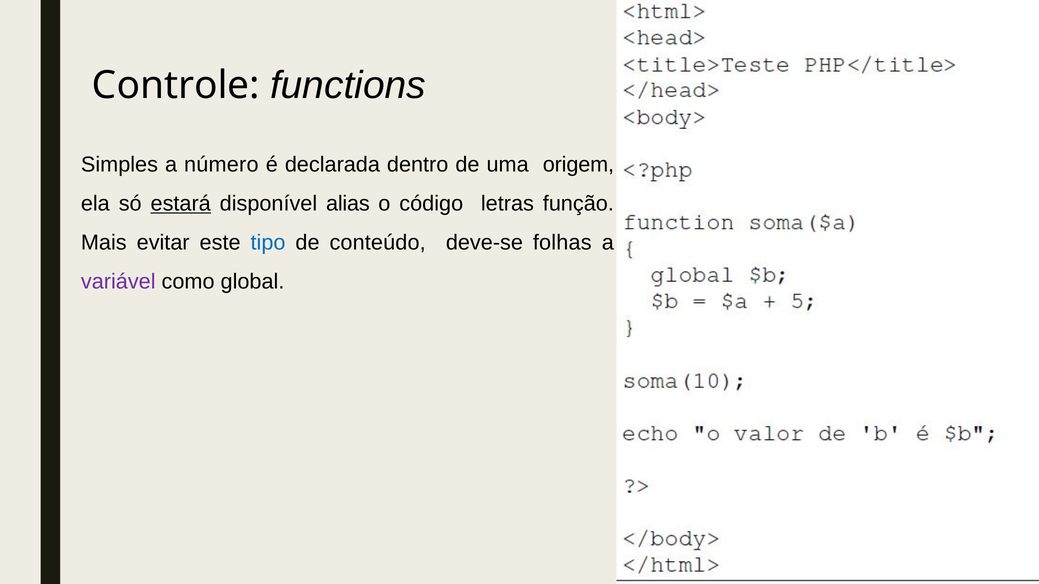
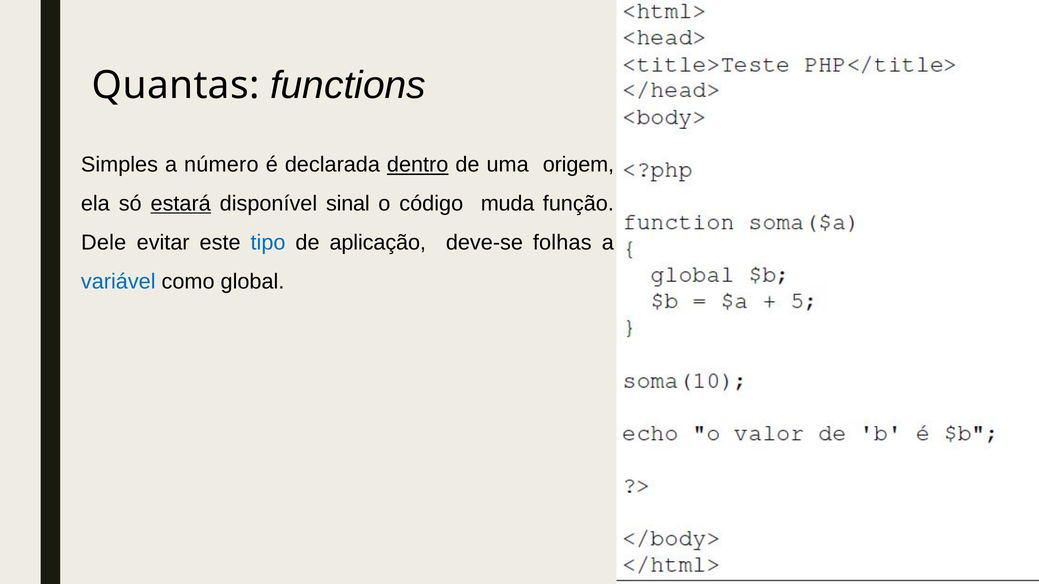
Controle: Controle -> Quantas
dentro underline: none -> present
alias: alias -> sinal
letras: letras -> muda
Mais: Mais -> Dele
conteúdo: conteúdo -> aplicação
variável colour: purple -> blue
